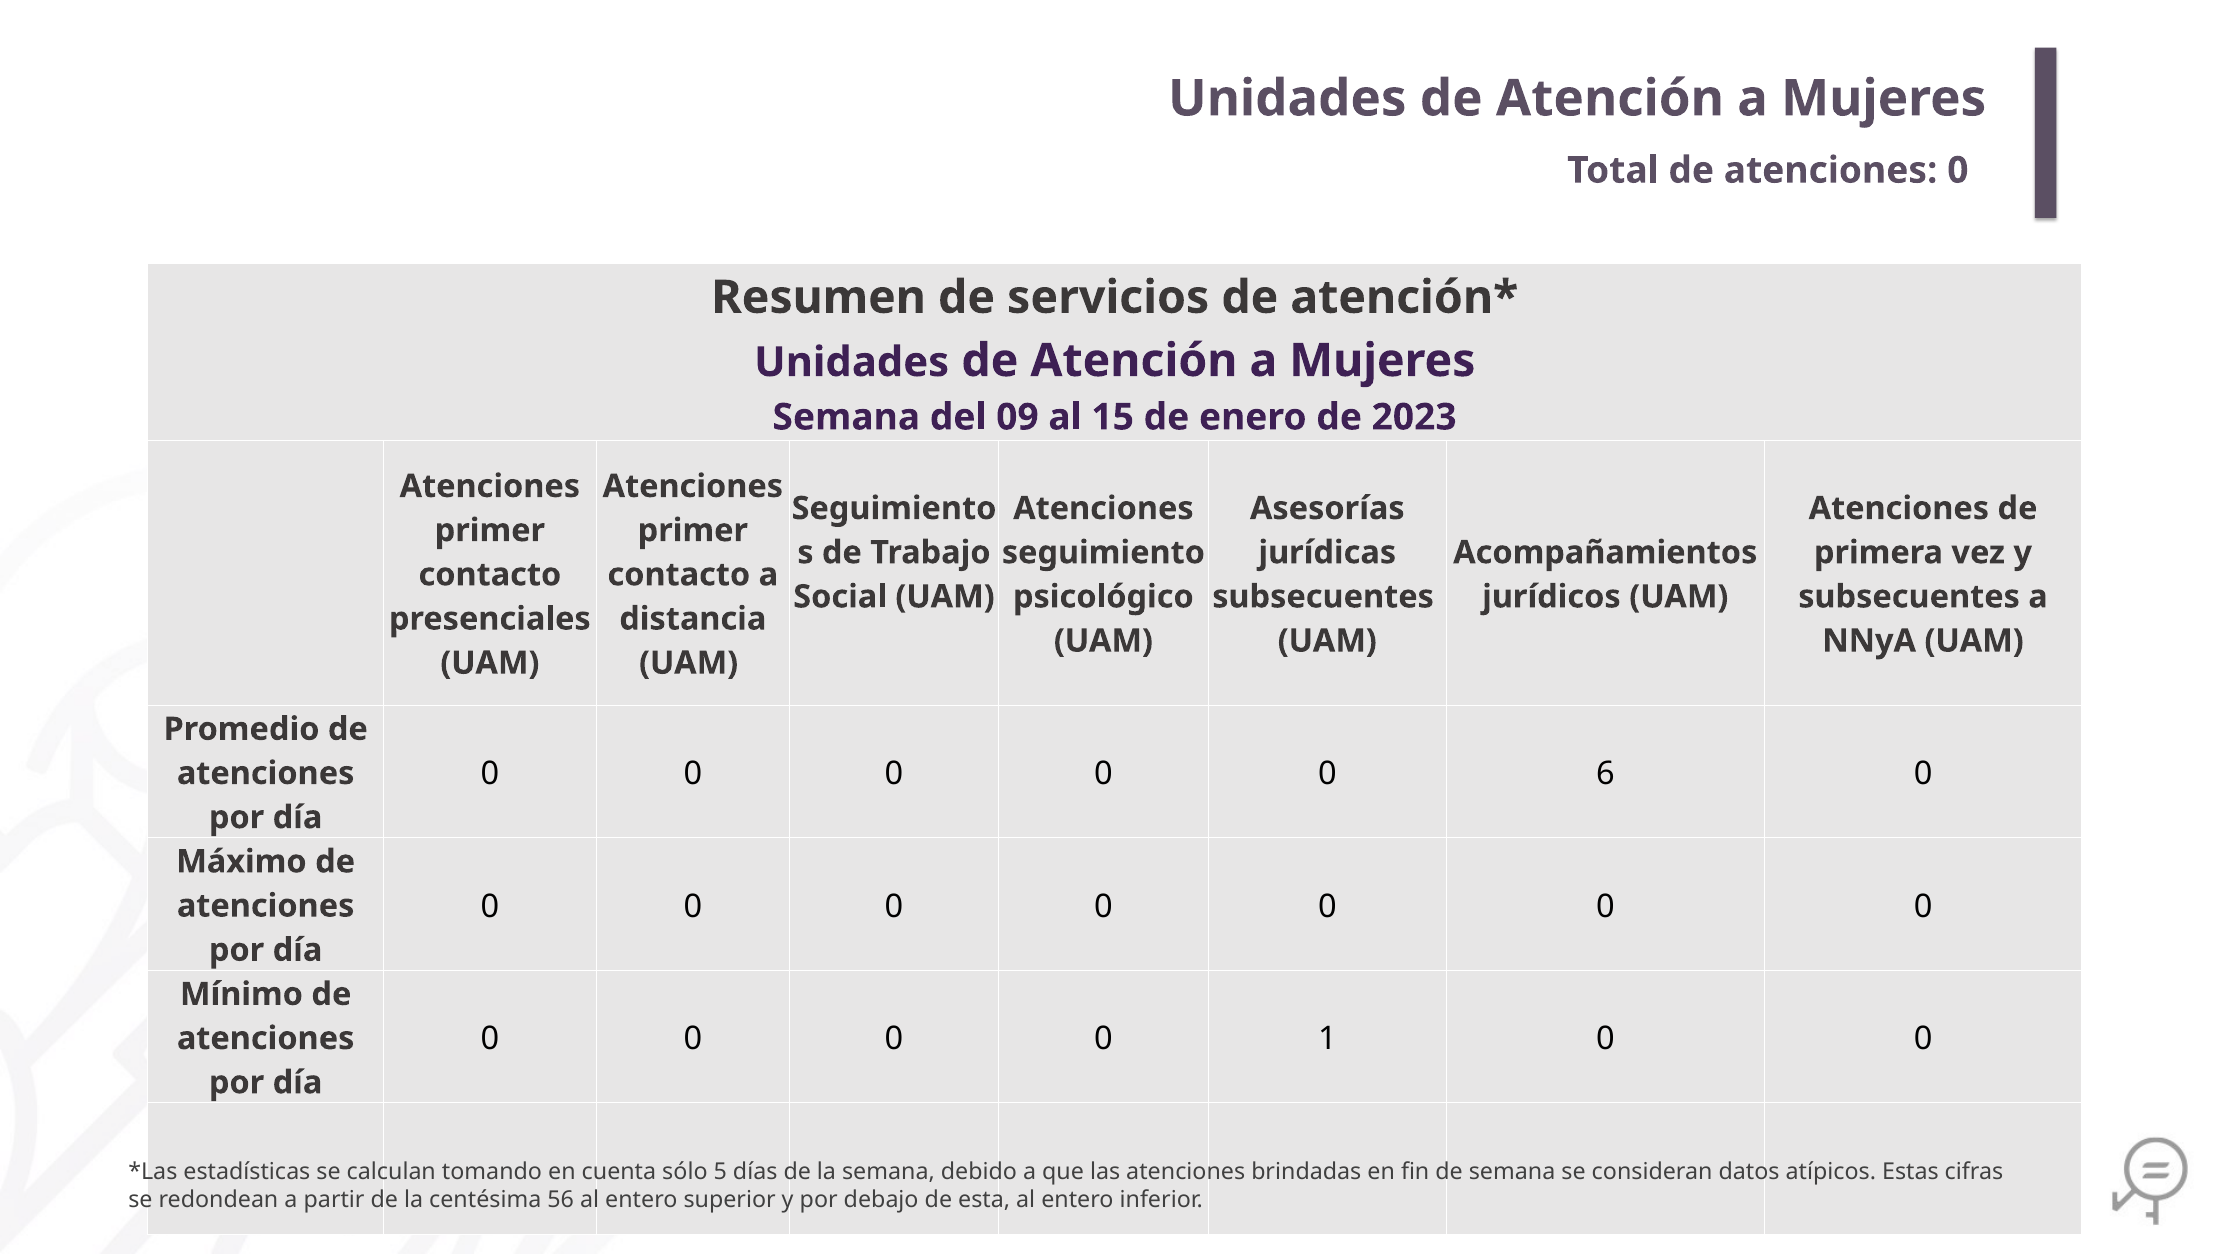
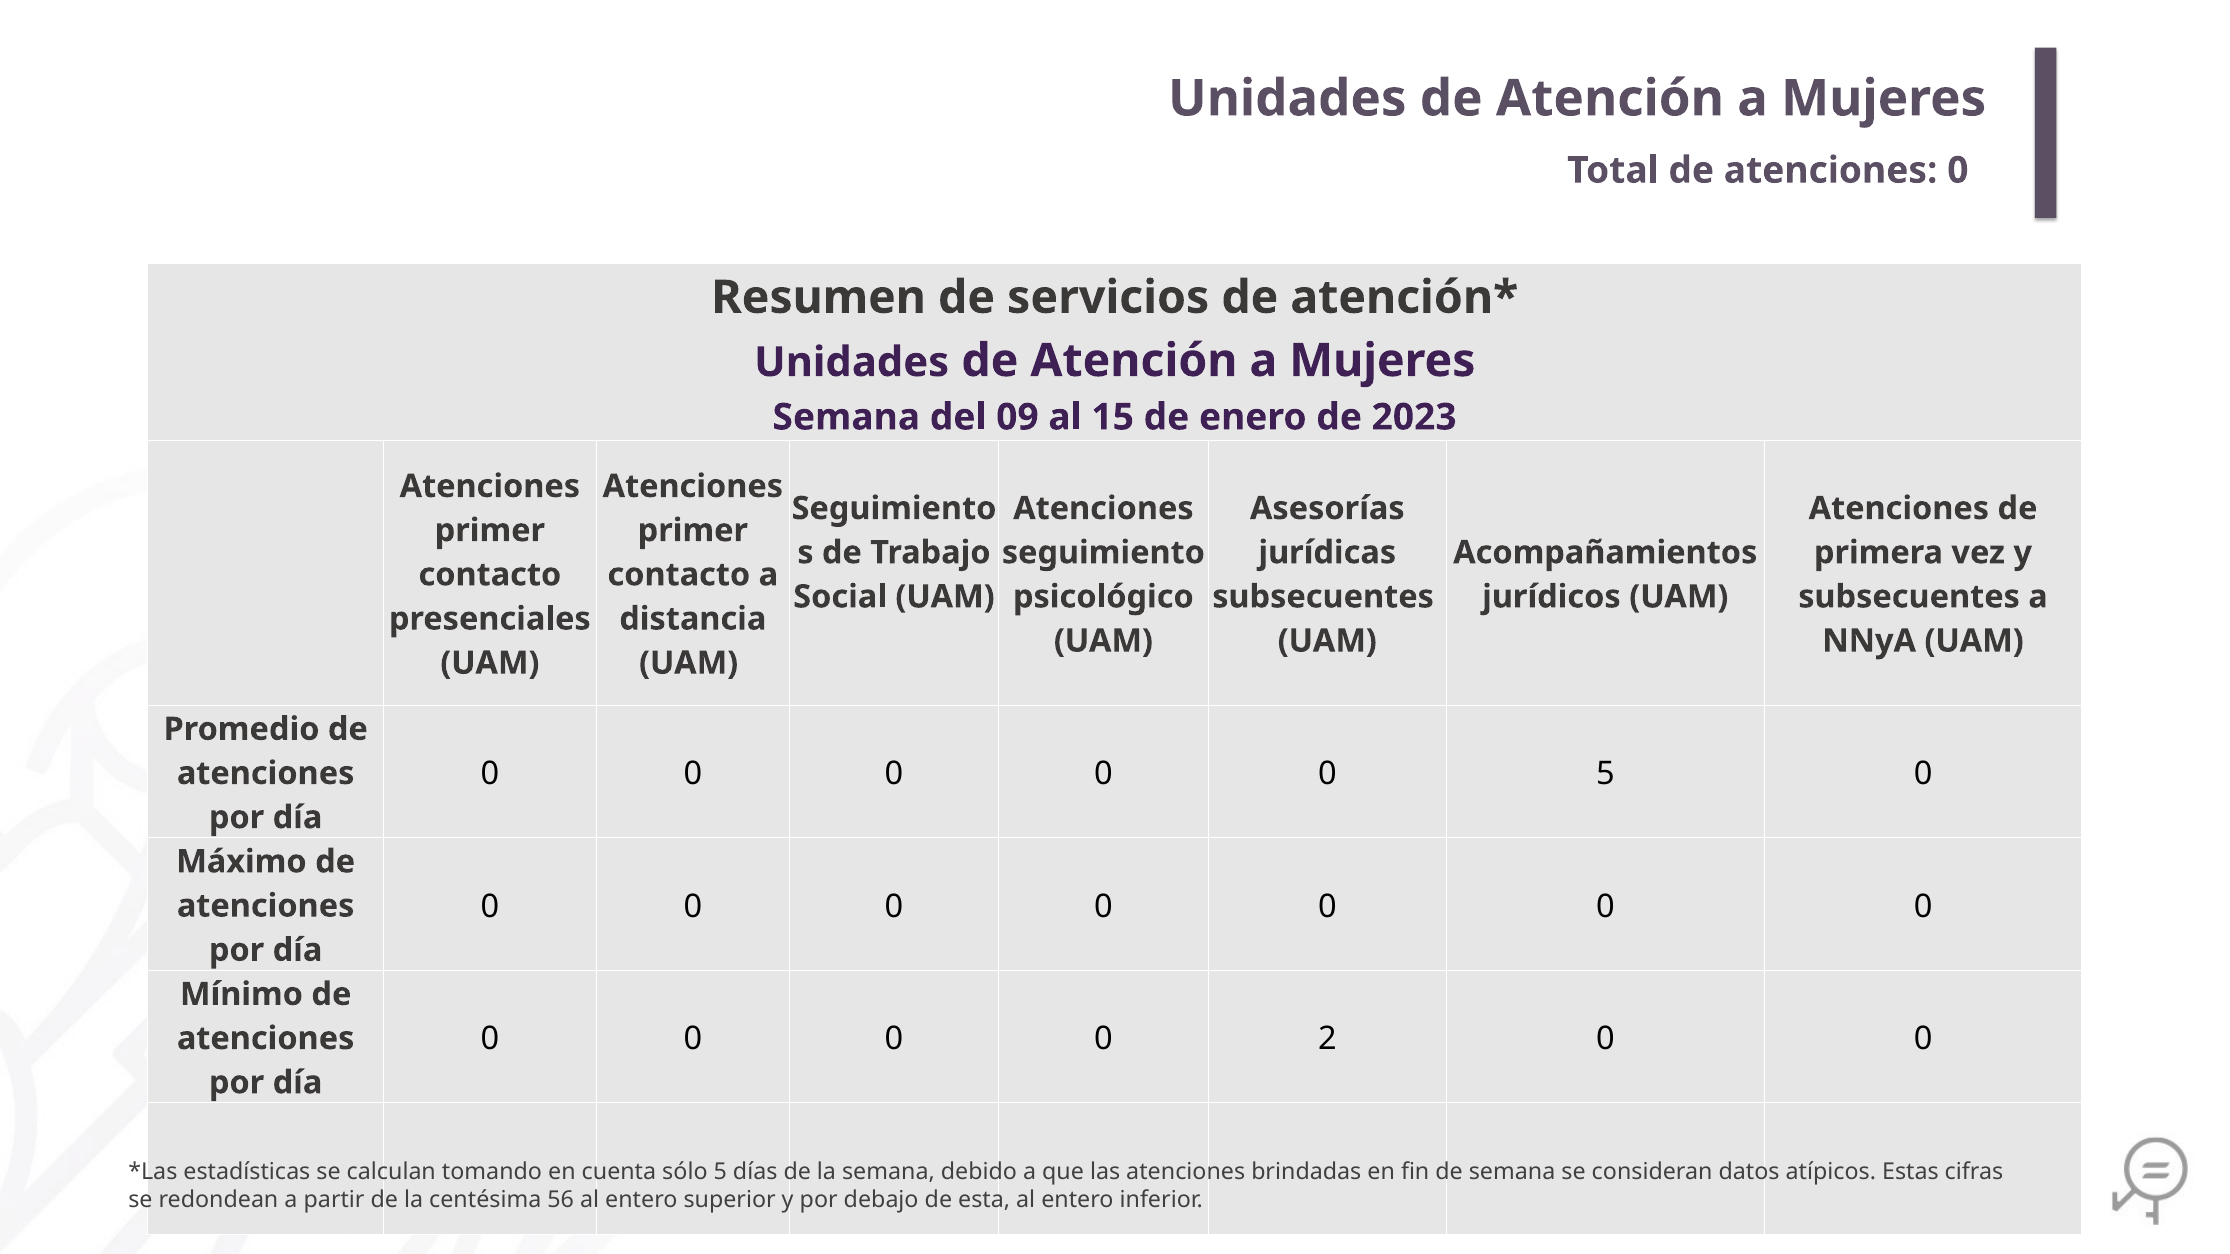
0 6: 6 -> 5
1: 1 -> 2
